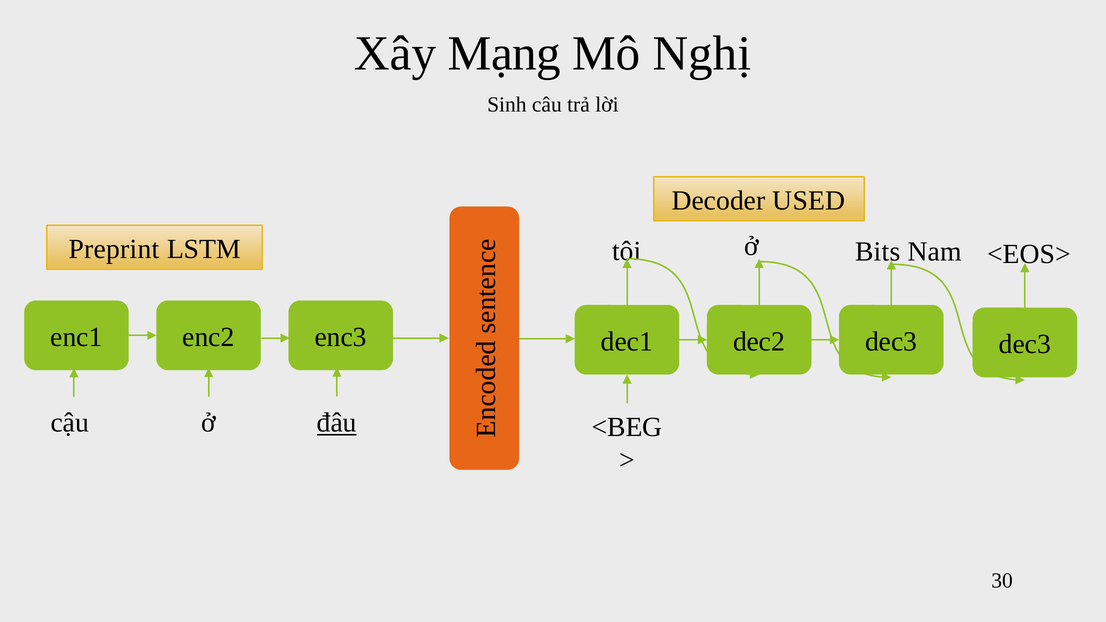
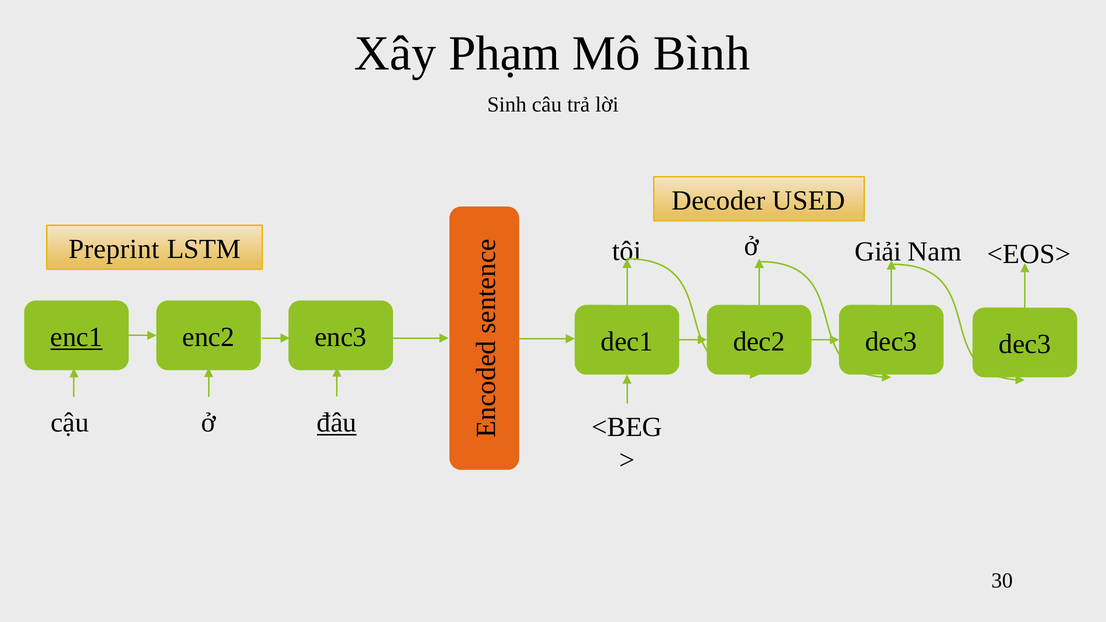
Mạng: Mạng -> Phạm
Nghị: Nghị -> Bình
Bits: Bits -> Giải
enc1 underline: none -> present
